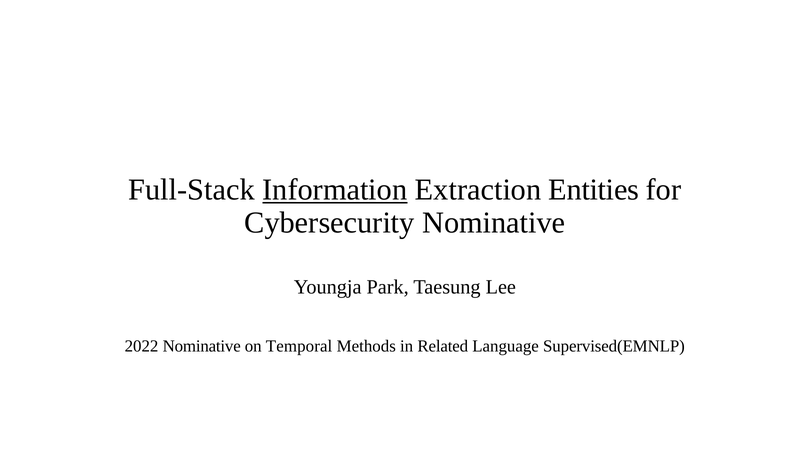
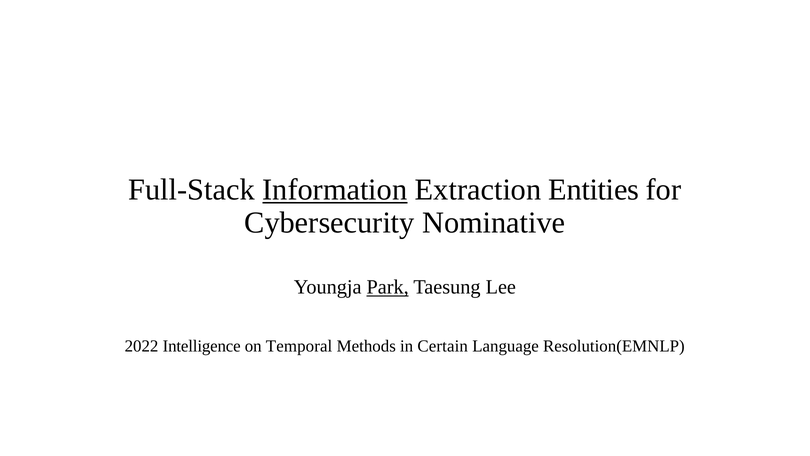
Park underline: none -> present
2022 Nominative: Nominative -> Intelligence
Related: Related -> Certain
Supervised(EMNLP: Supervised(EMNLP -> Resolution(EMNLP
